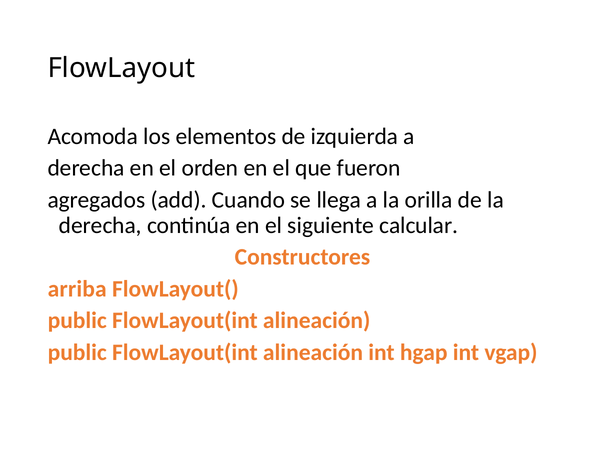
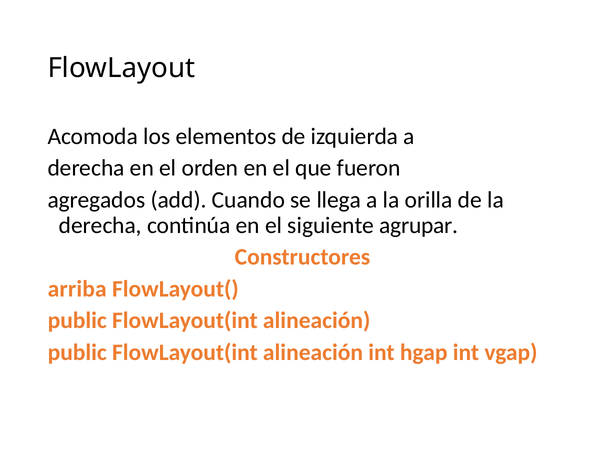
calcular: calcular -> agrupar
